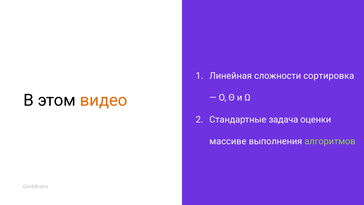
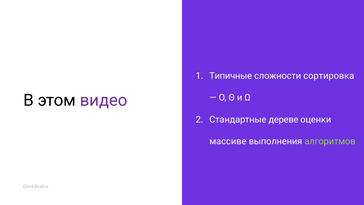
Линейная: Линейная -> Типичные
видео colour: orange -> purple
задача: задача -> дереве
